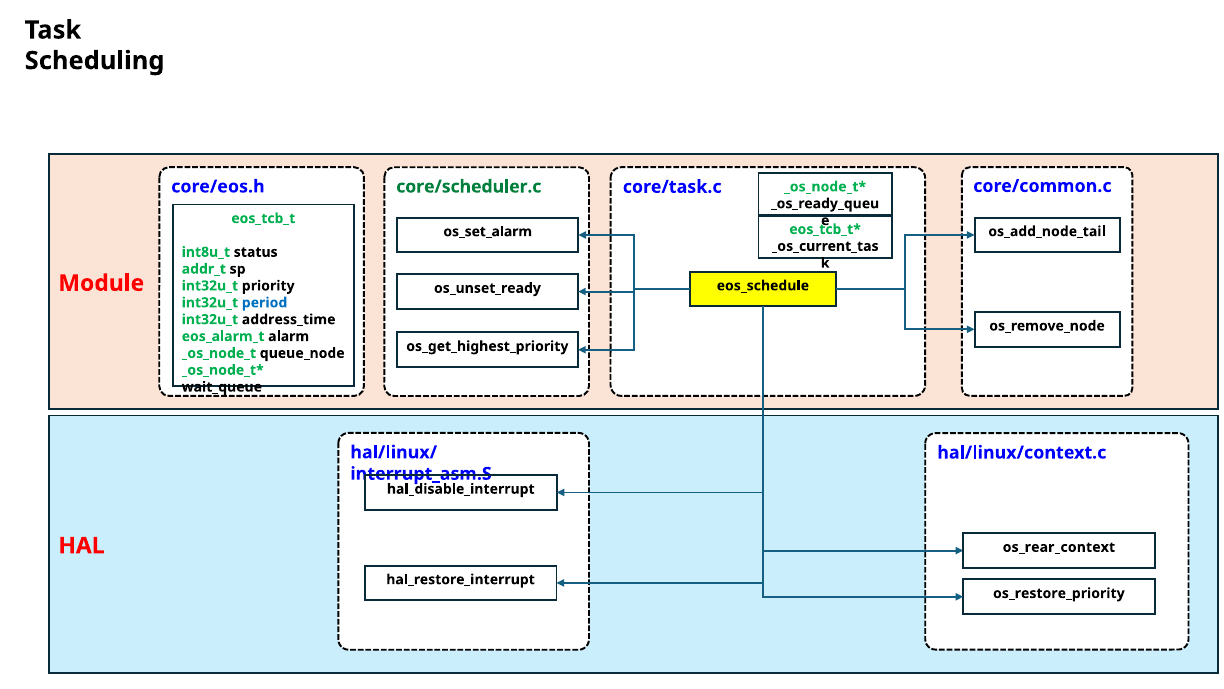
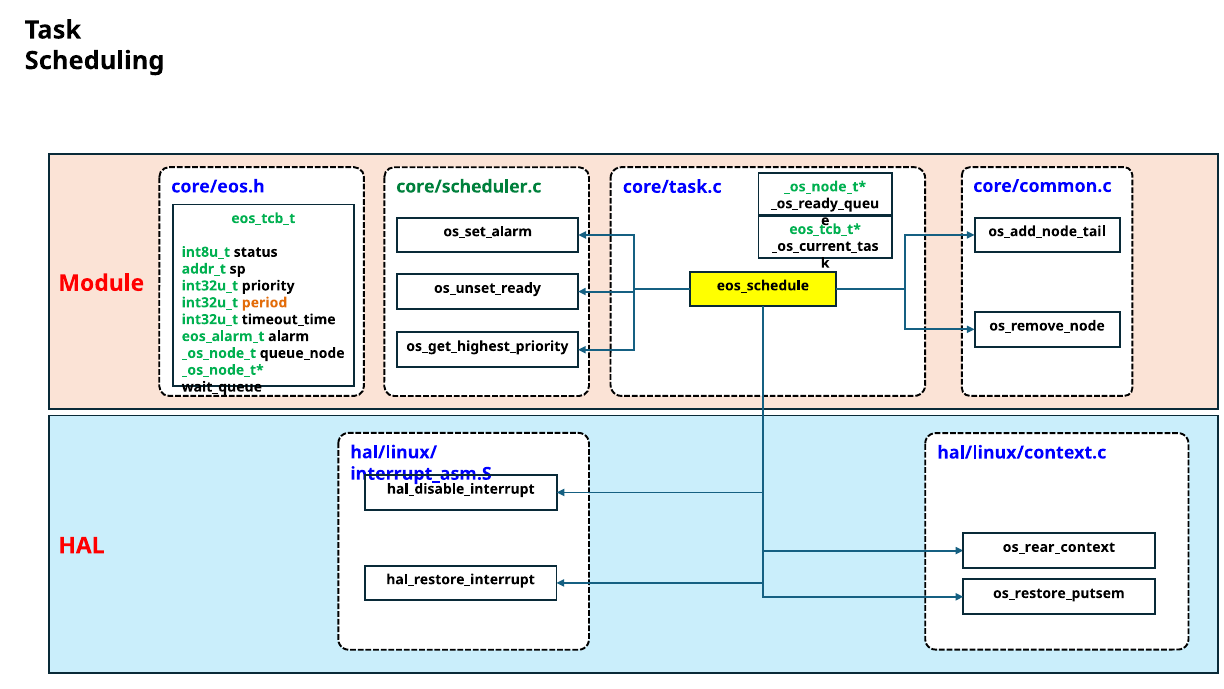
period colour: blue -> orange
address_time: address_time -> timeout_time
os_restore_priority: os_restore_priority -> os_restore_putsem
